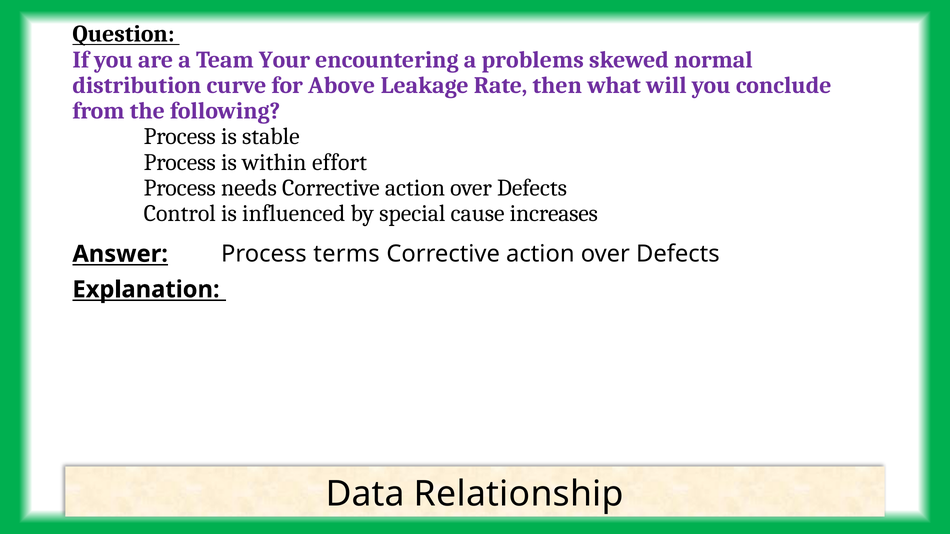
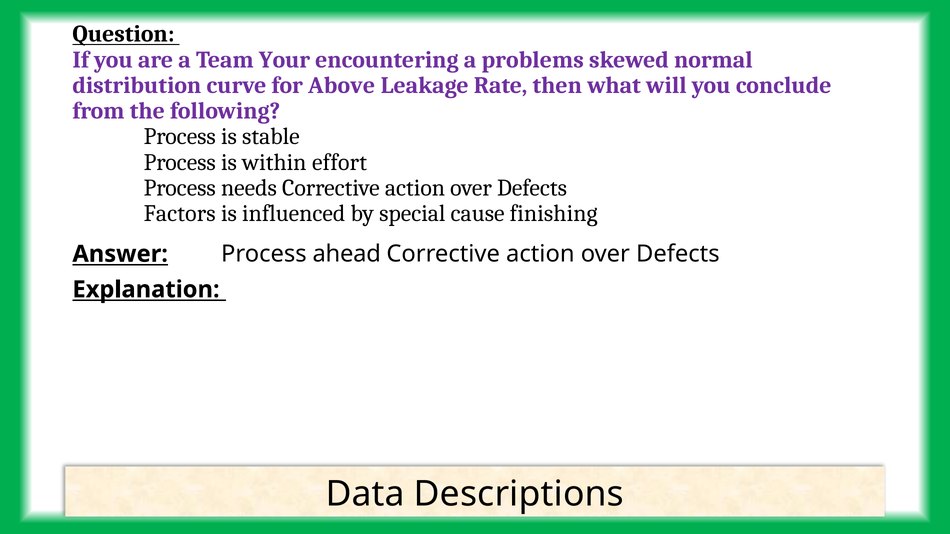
Control: Control -> Factors
increases: increases -> finishing
terms: terms -> ahead
Relationship: Relationship -> Descriptions
